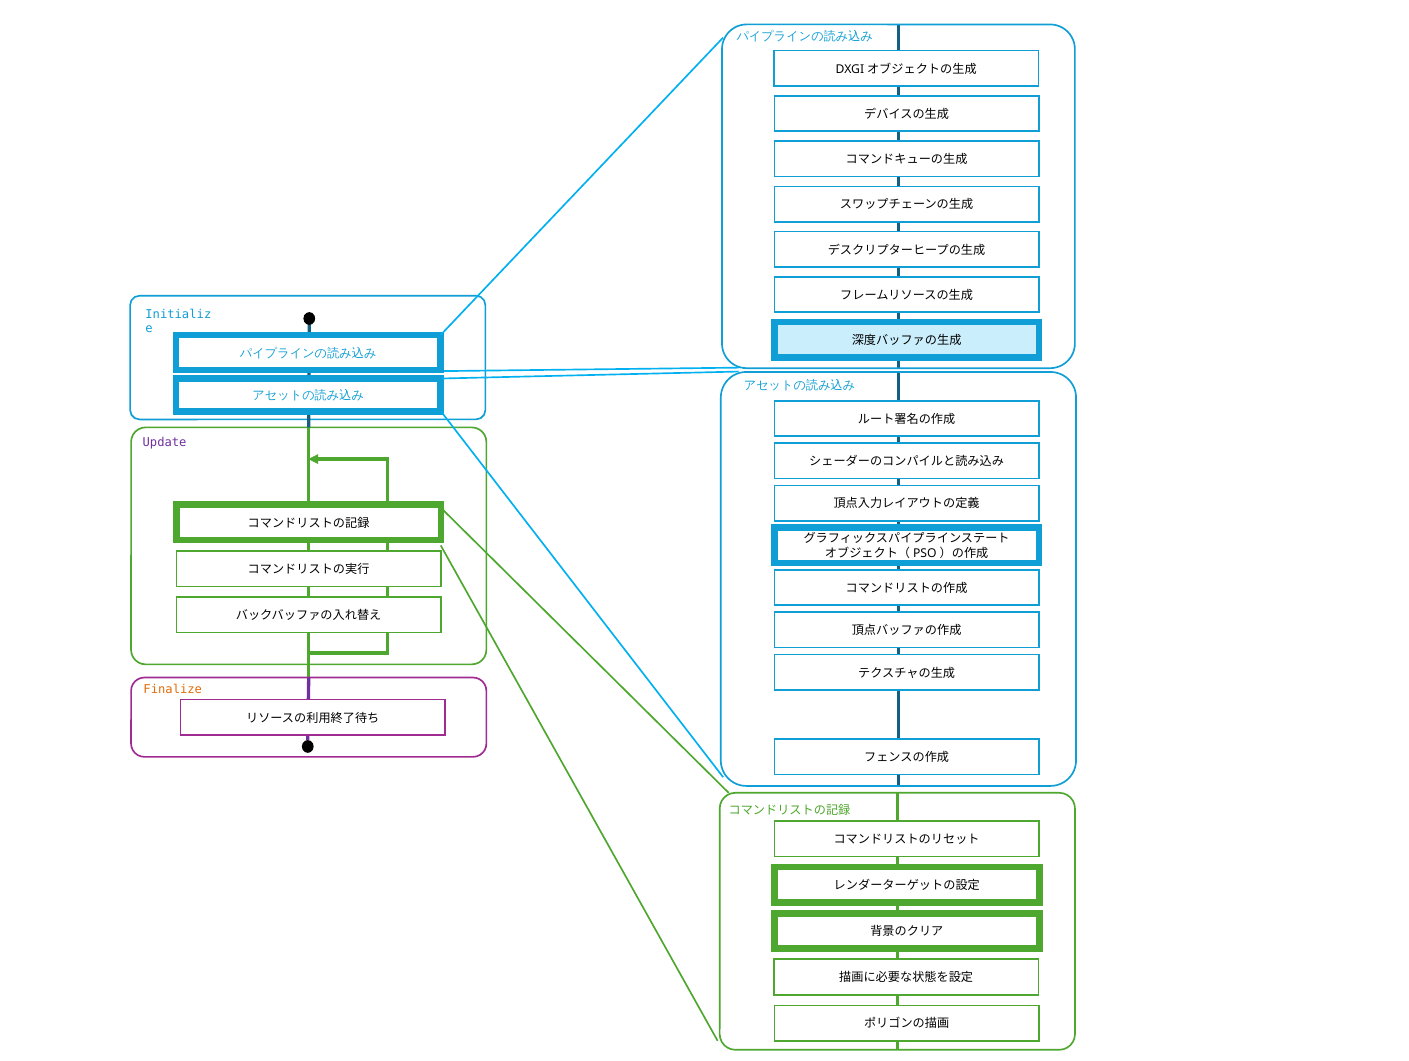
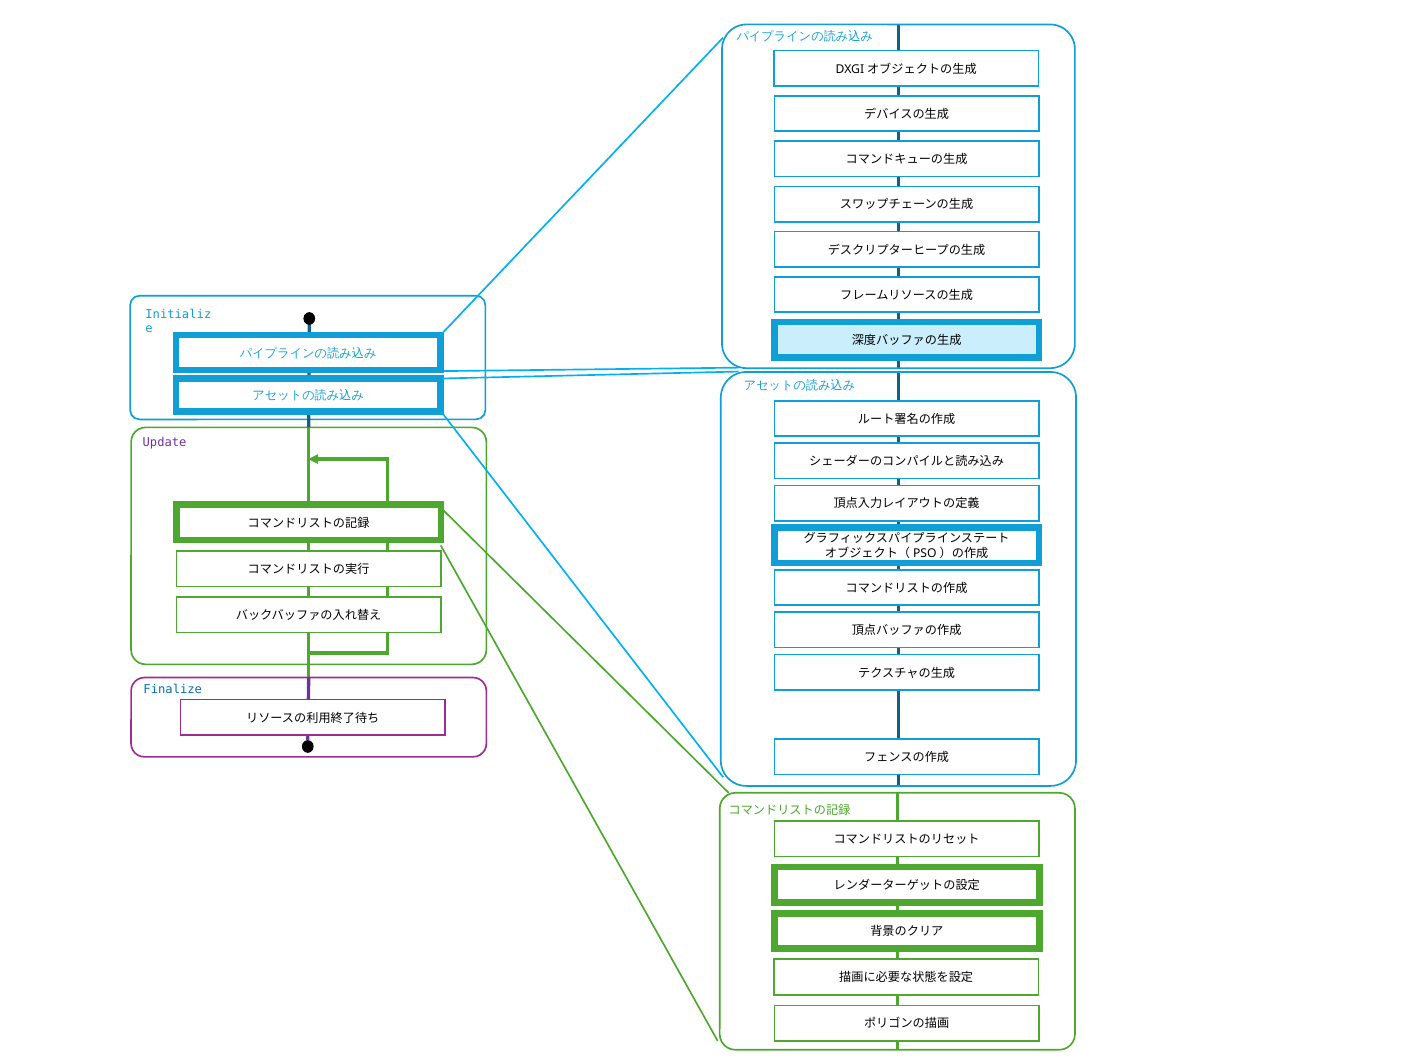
Finalize colour: orange -> blue
